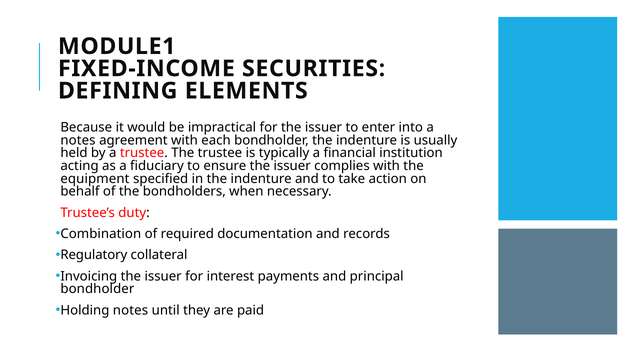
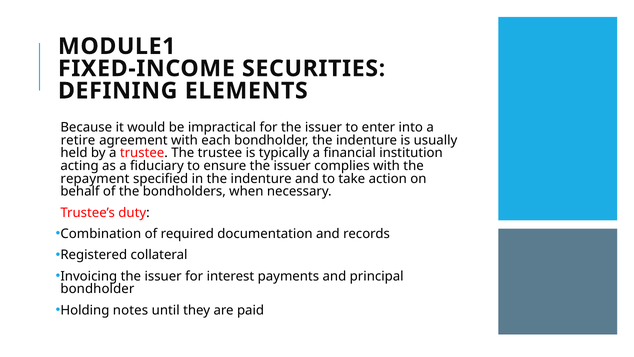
notes at (78, 140): notes -> retire
equipment: equipment -> repayment
Regulatory: Regulatory -> Registered
